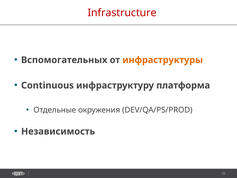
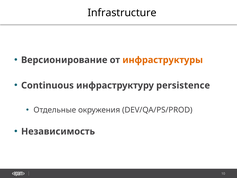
Infrastructure colour: red -> black
Вспомогательных: Вспомогательных -> Версионирование
платформа: платформа -> persistence
